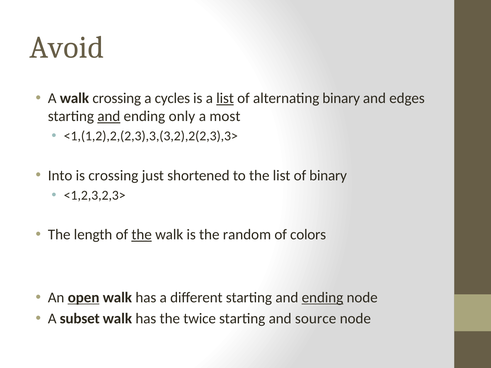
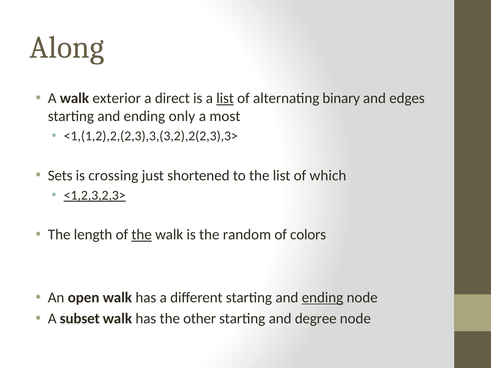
Avoid: Avoid -> Along
walk crossing: crossing -> exterior
cycles: cycles -> direct
and at (109, 116) underline: present -> none
Into: Into -> Sets
of binary: binary -> which
<1,2,3,2,3> underline: none -> present
open underline: present -> none
twice: twice -> other
source: source -> degree
